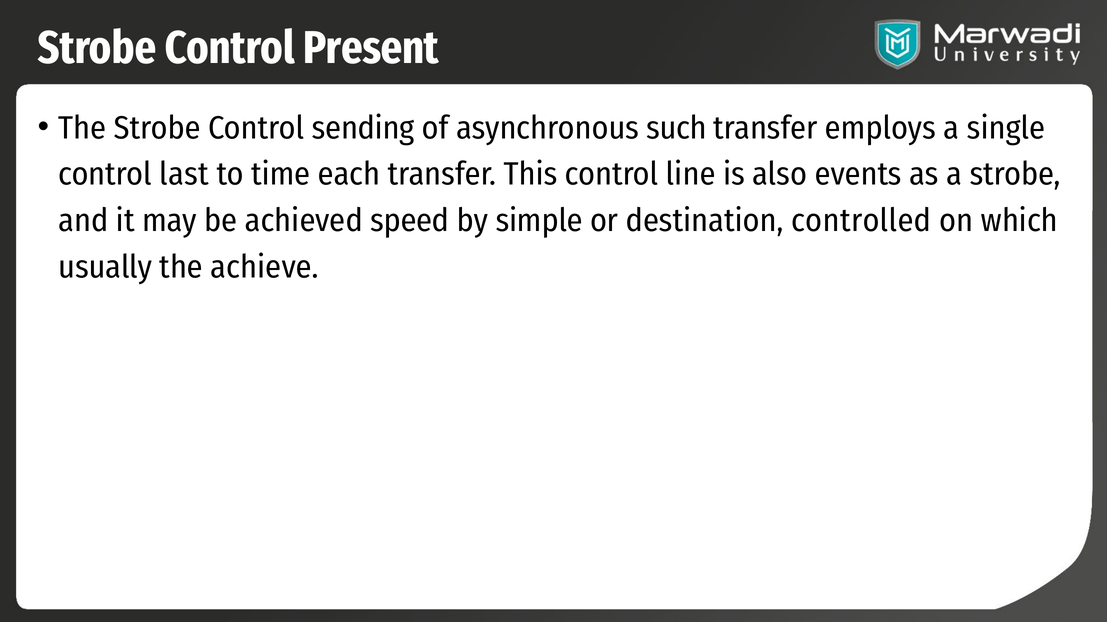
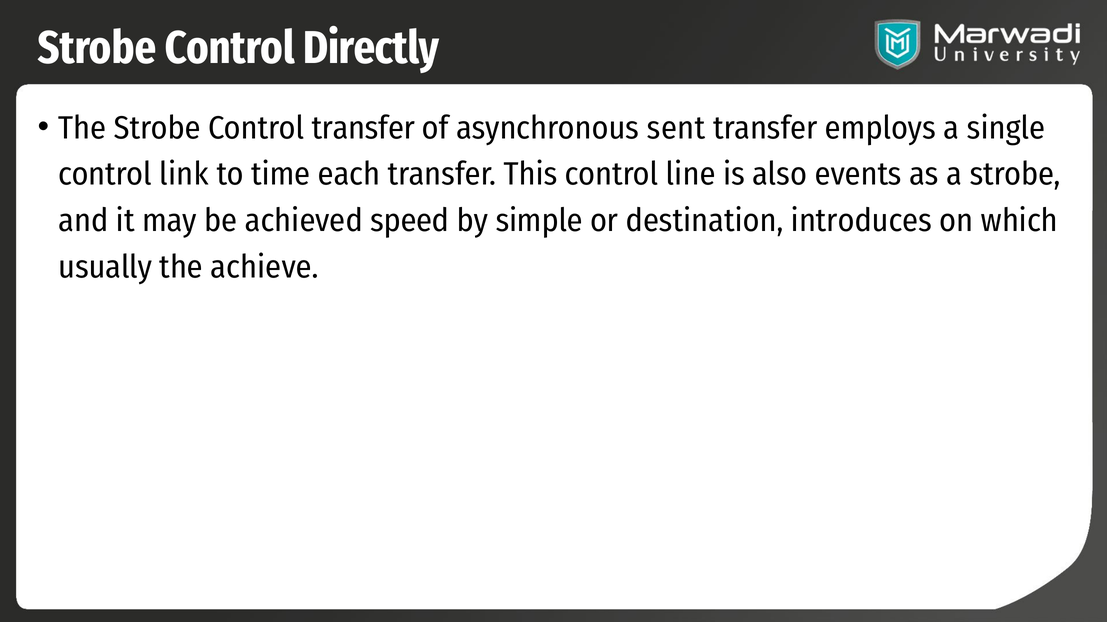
Present: Present -> Directly
Control sending: sending -> transfer
such: such -> sent
last: last -> link
controlled: controlled -> introduces
